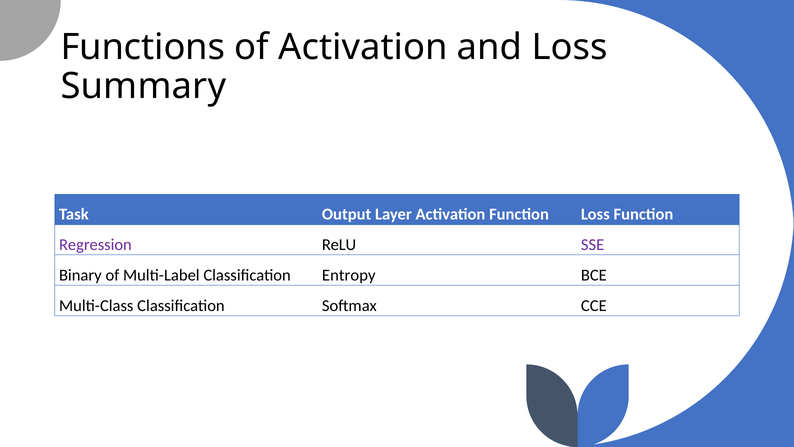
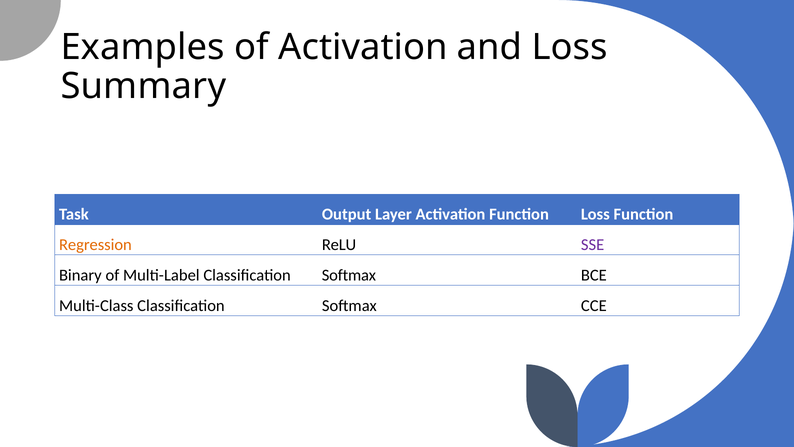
Functions: Functions -> Examples
Regression colour: purple -> orange
Multi-Label Classification Entropy: Entropy -> Softmax
